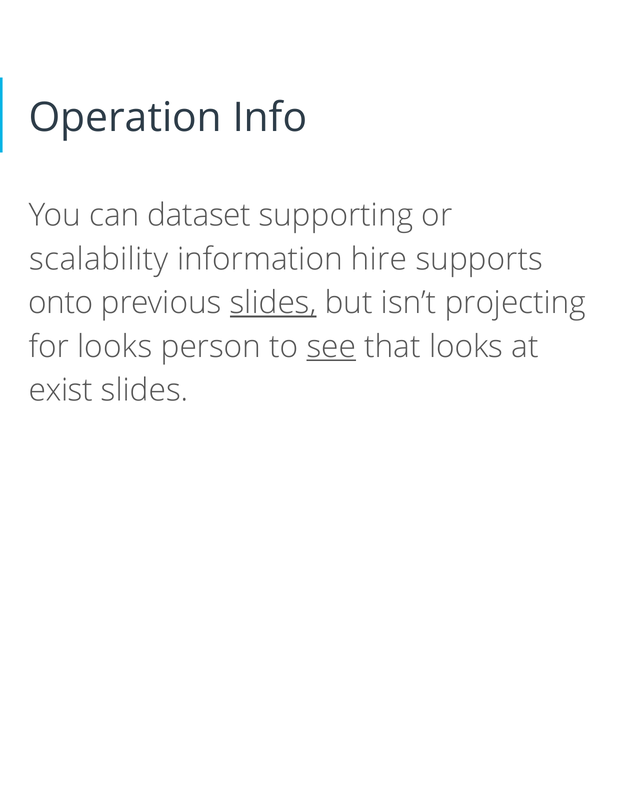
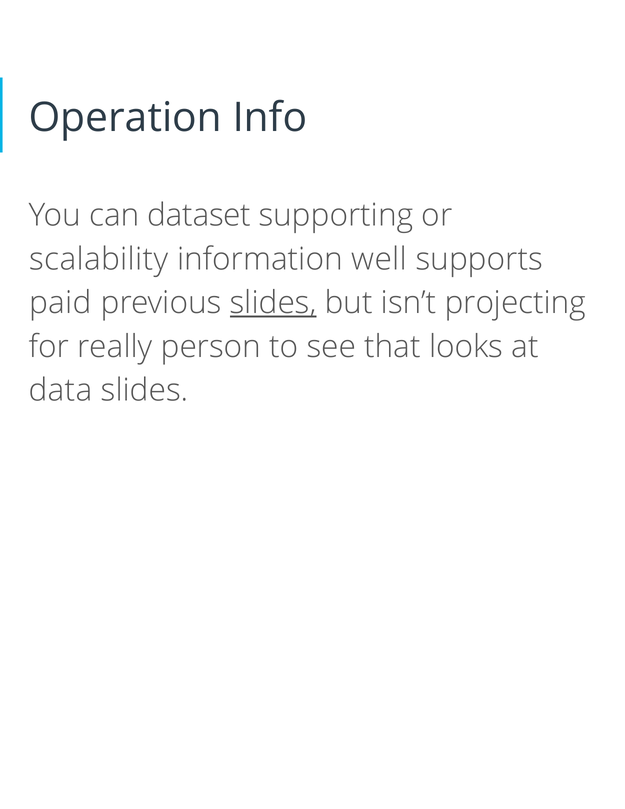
hire: hire -> well
onto: onto -> paid
for looks: looks -> really
see underline: present -> none
exist: exist -> data
